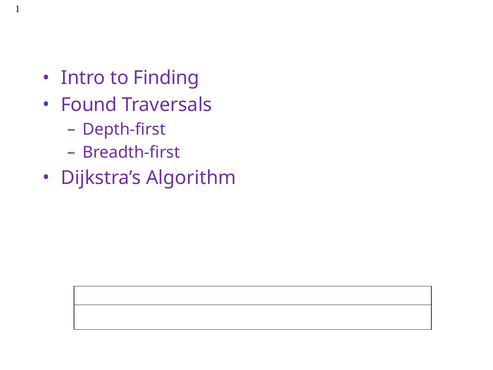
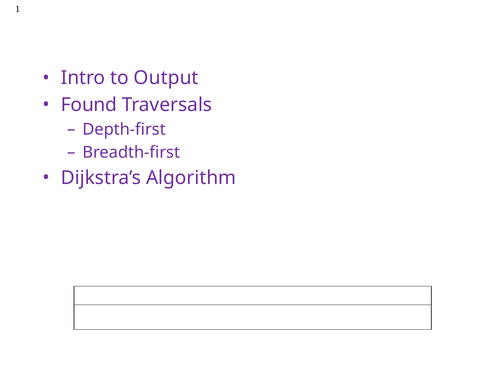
Finding: Finding -> Output
